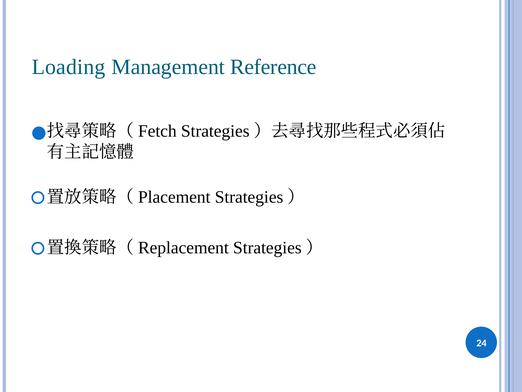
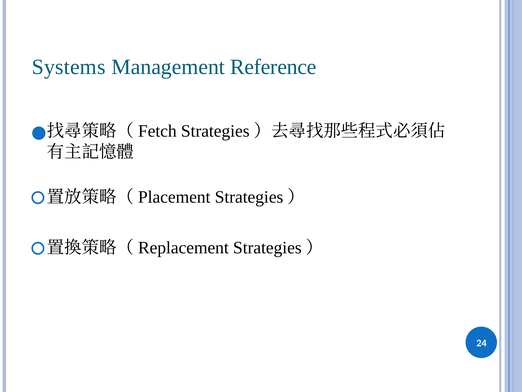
Loading: Loading -> Systems
